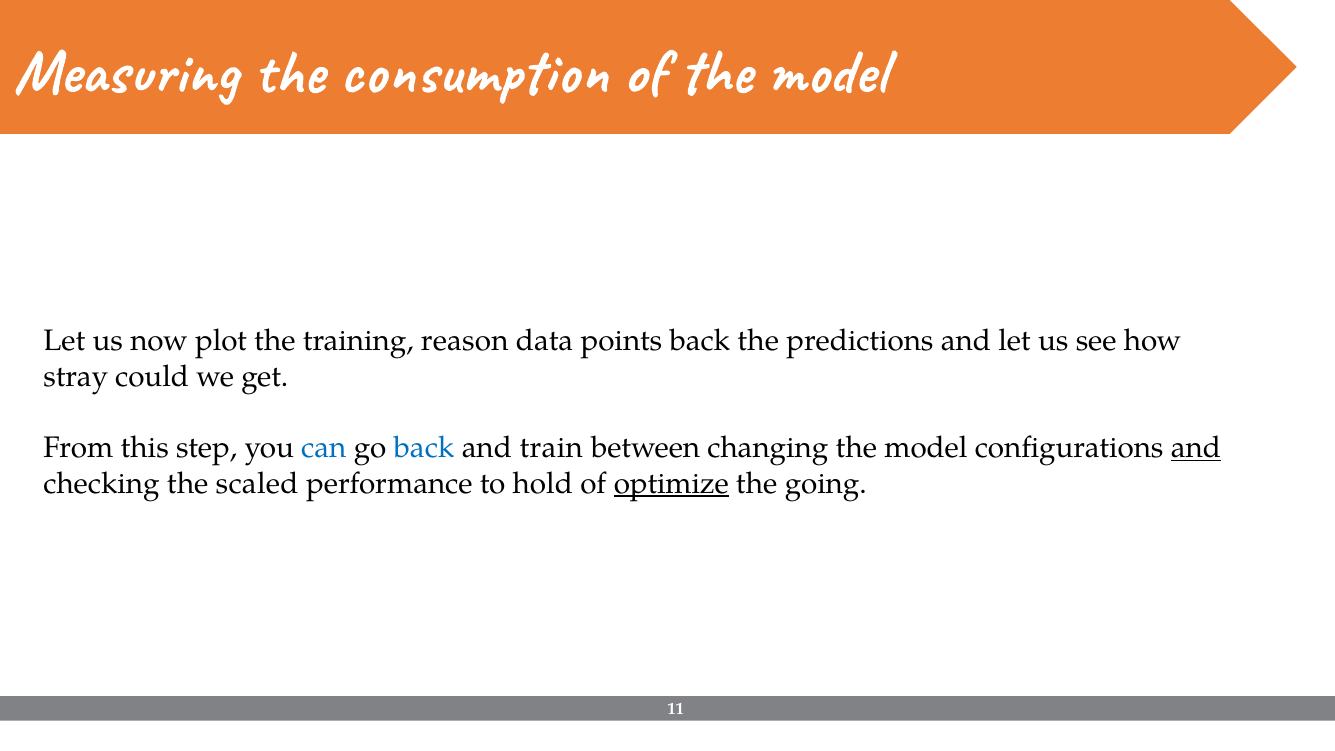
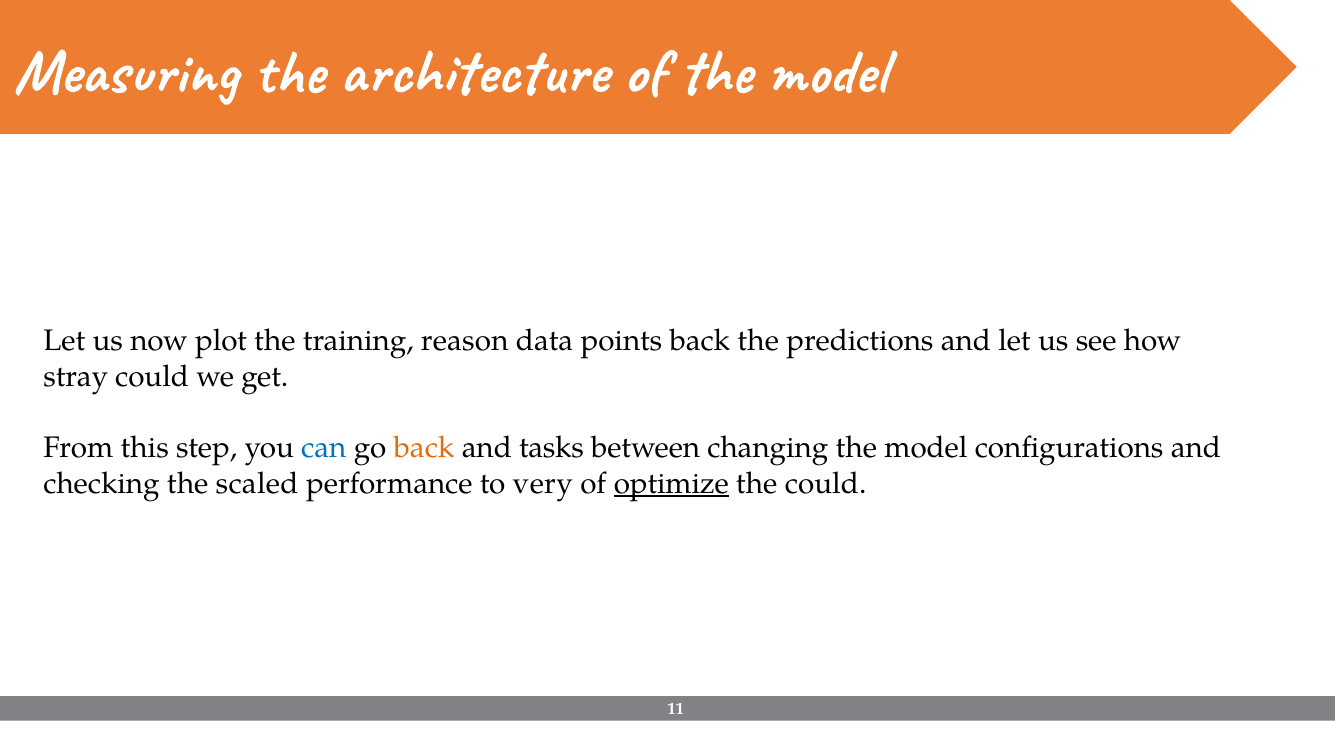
consumption: consumption -> architecture
back at (424, 448) colour: blue -> orange
train: train -> tasks
and at (1196, 448) underline: present -> none
hold: hold -> very
the going: going -> could
